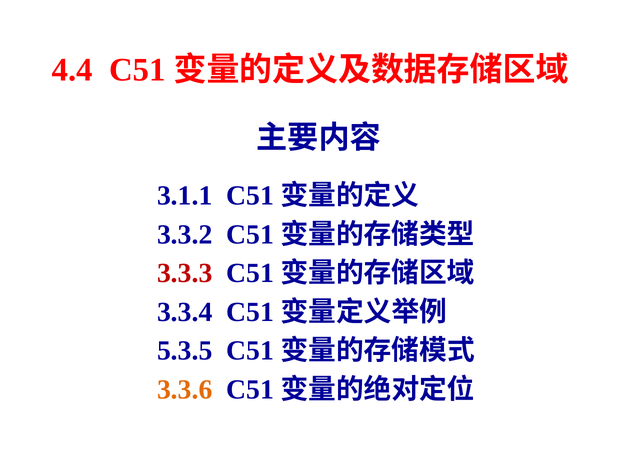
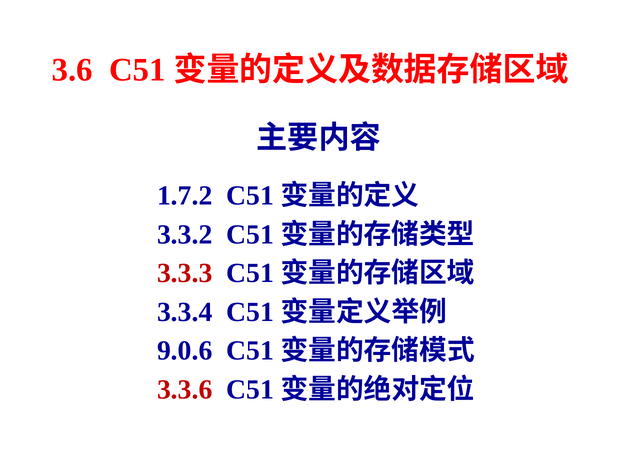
4.4: 4.4 -> 3.6
3.1.1: 3.1.1 -> 1.7.2
5.3.5: 5.3.5 -> 9.0.6
3.3.6 colour: orange -> red
